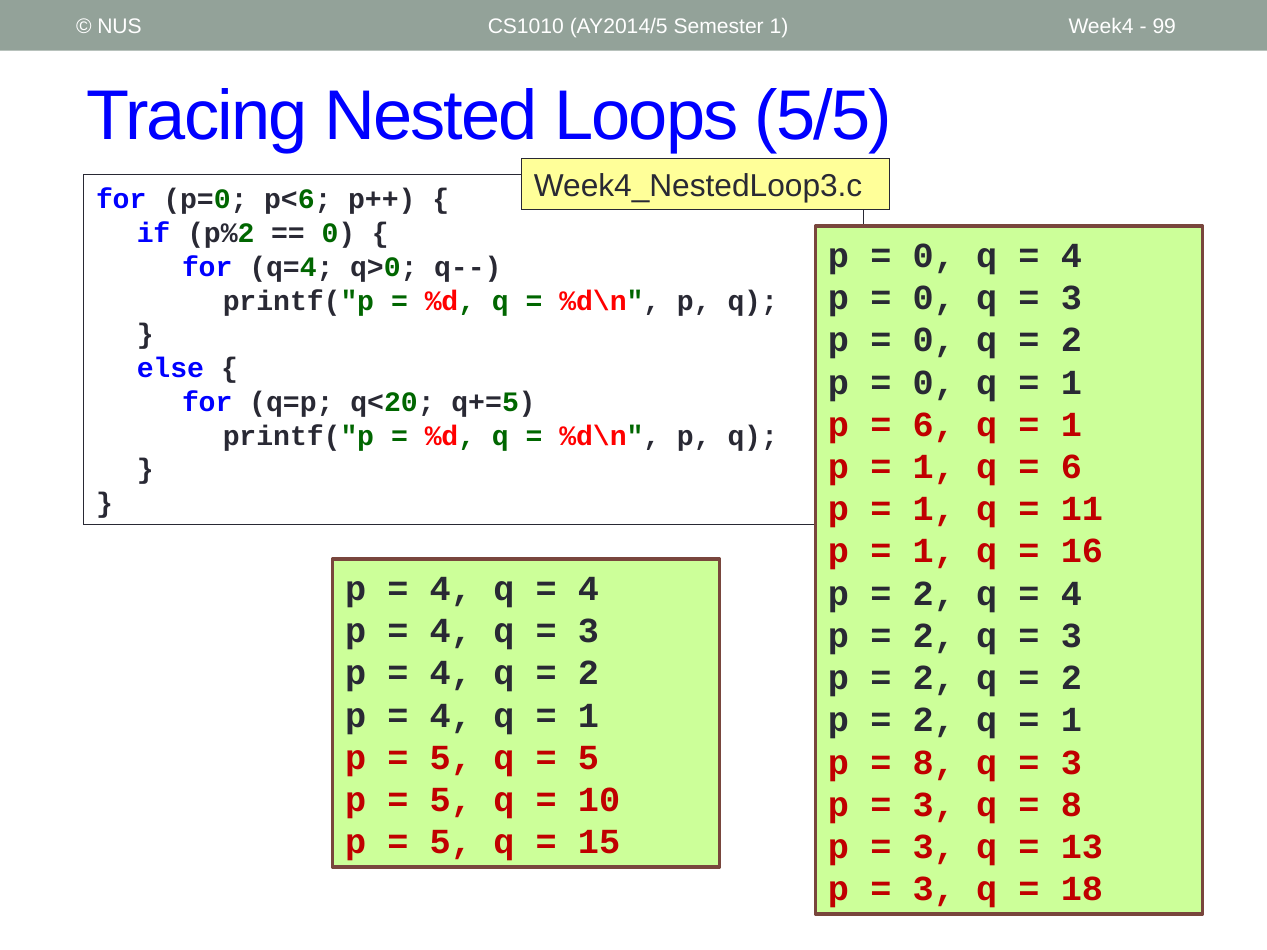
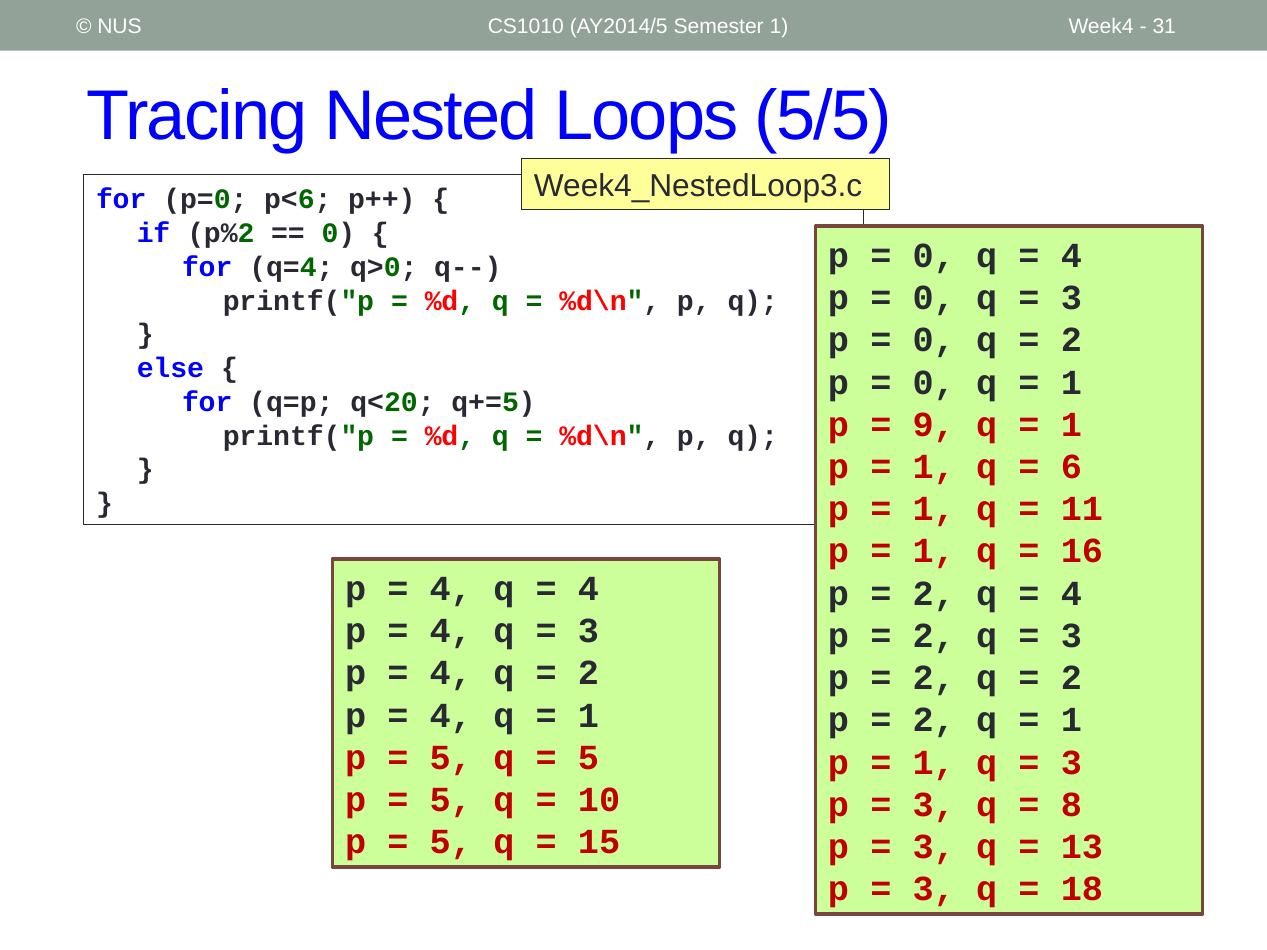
99: 99 -> 31
6 at (934, 425): 6 -> 9
8 at (934, 763): 8 -> 1
